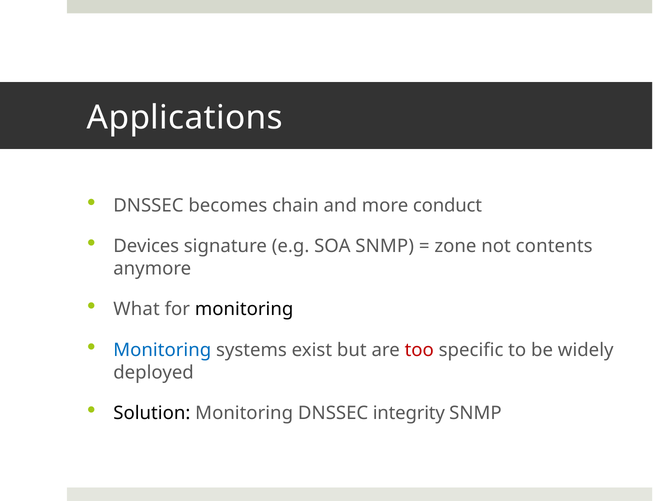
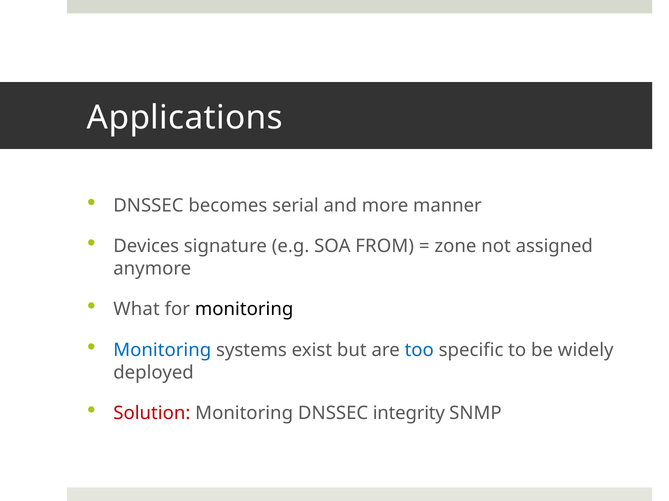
chain: chain -> serial
conduct: conduct -> manner
SOA SNMP: SNMP -> FROM
contents: contents -> assigned
too colour: red -> blue
Solution colour: black -> red
